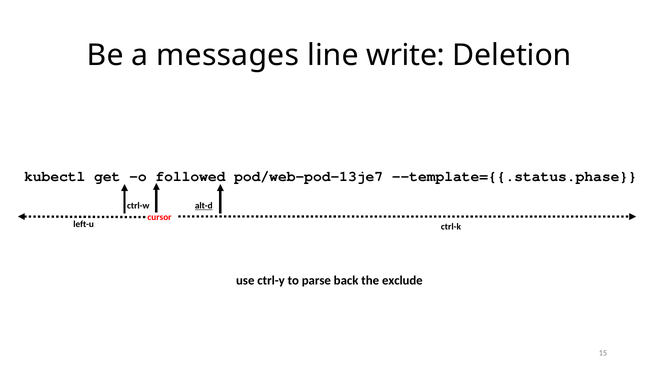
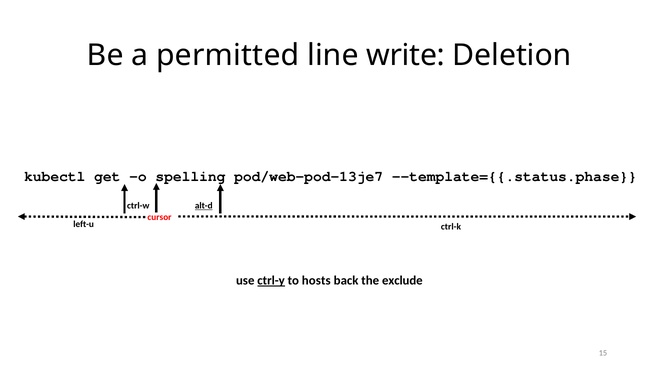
messages: messages -> permitted
followed: followed -> spelling
ctrl-y underline: none -> present
parse: parse -> hosts
